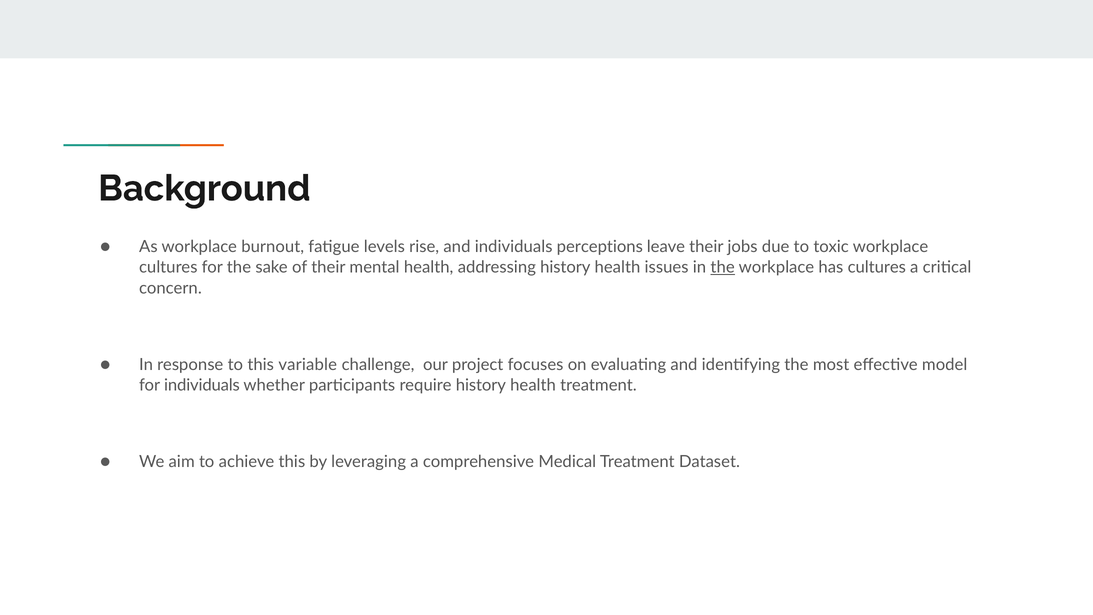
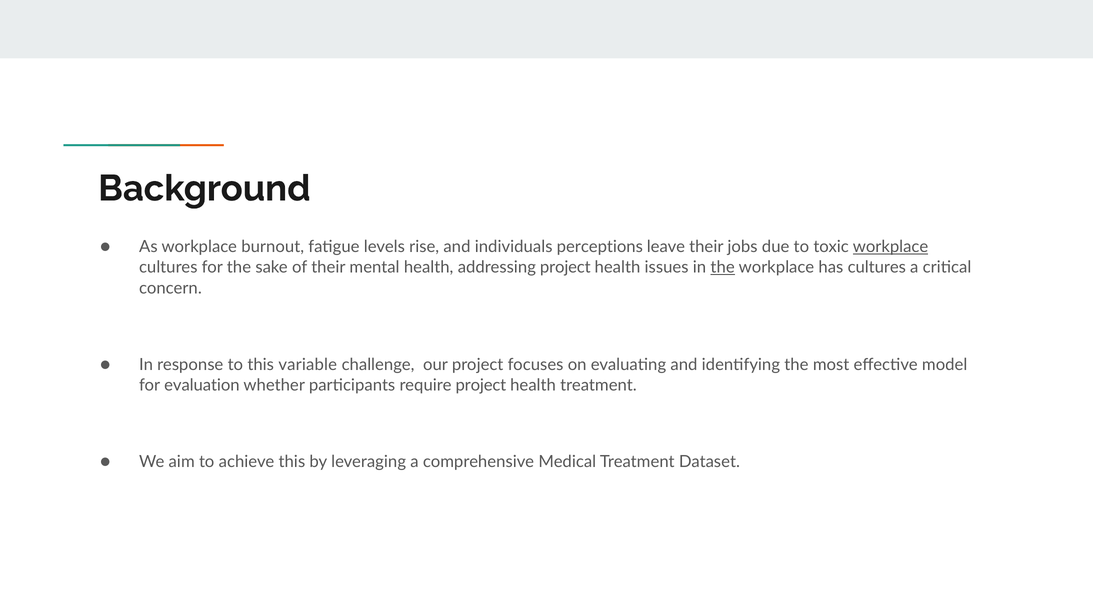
workplace at (891, 247) underline: none -> present
addressing history: history -> project
for individuals: individuals -> evaluation
require history: history -> project
